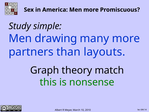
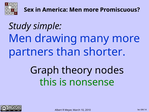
layouts: layouts -> shorter
match: match -> nodes
